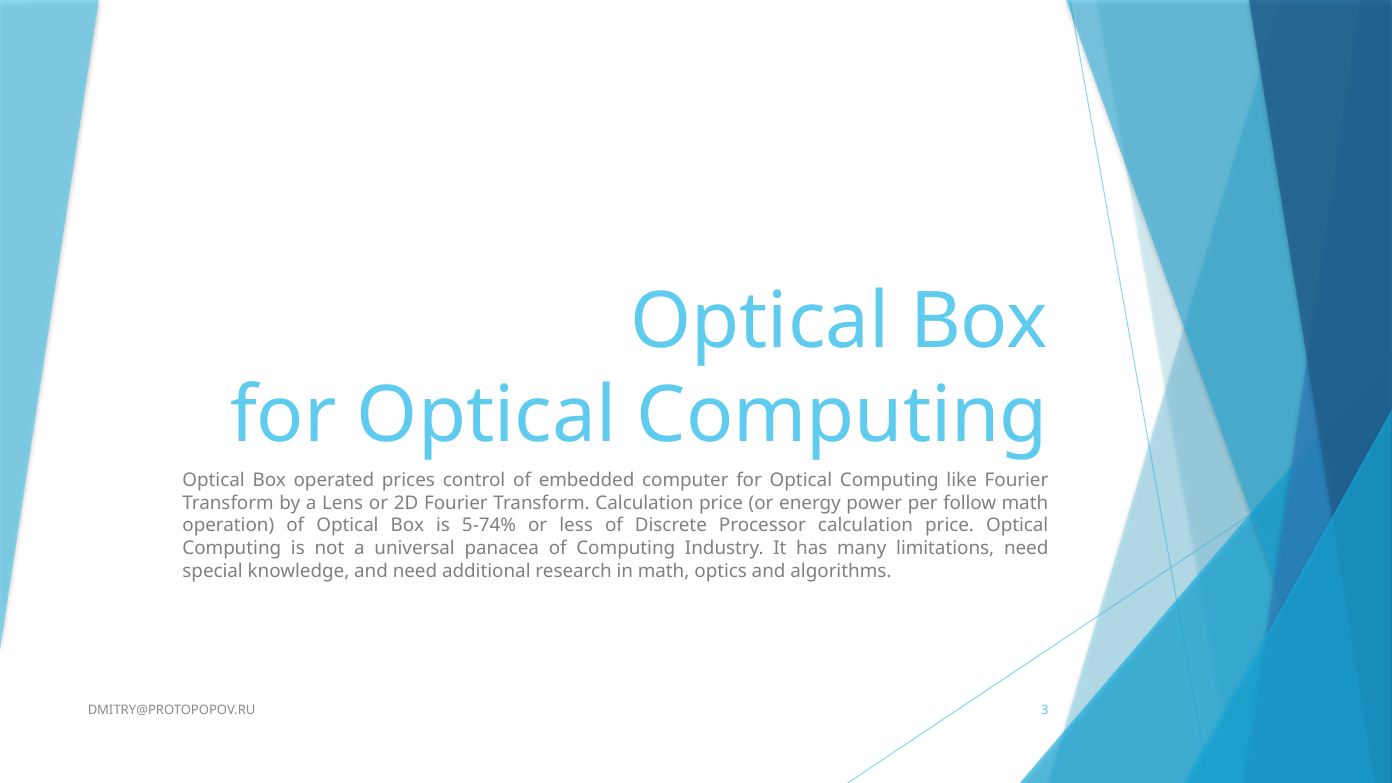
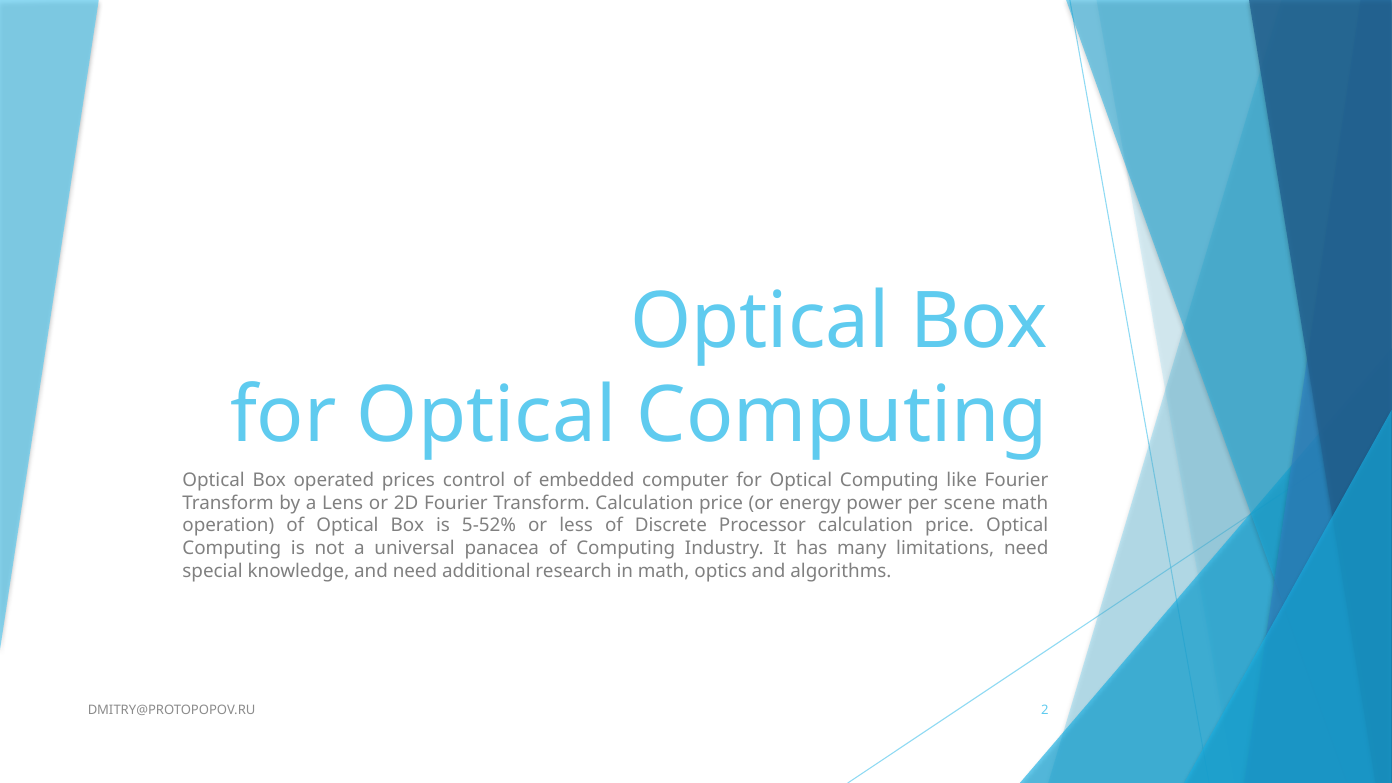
follow: follow -> scene
5-74%: 5-74% -> 5-52%
3: 3 -> 2
